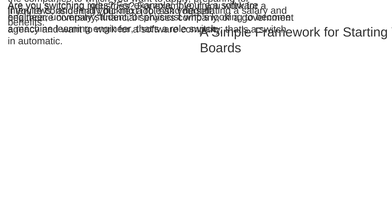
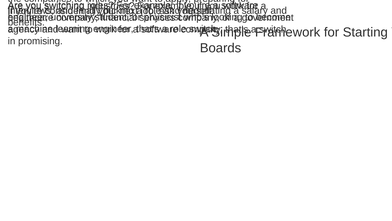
automatic: automatic -> promising
